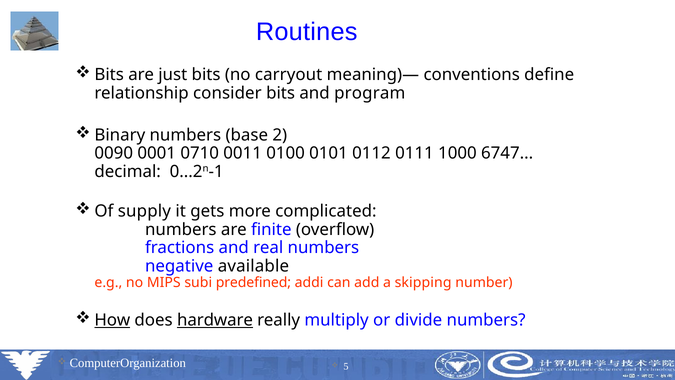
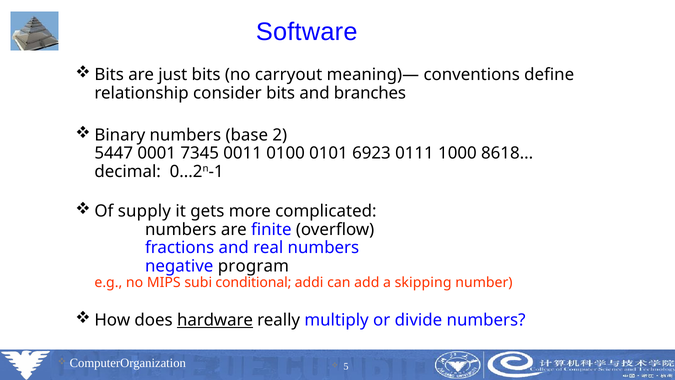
Routines: Routines -> Software
program: program -> branches
0090: 0090 -> 5447
0710: 0710 -> 7345
0112: 0112 -> 6923
6747: 6747 -> 8618
available: available -> program
predefined: predefined -> conditional
How underline: present -> none
